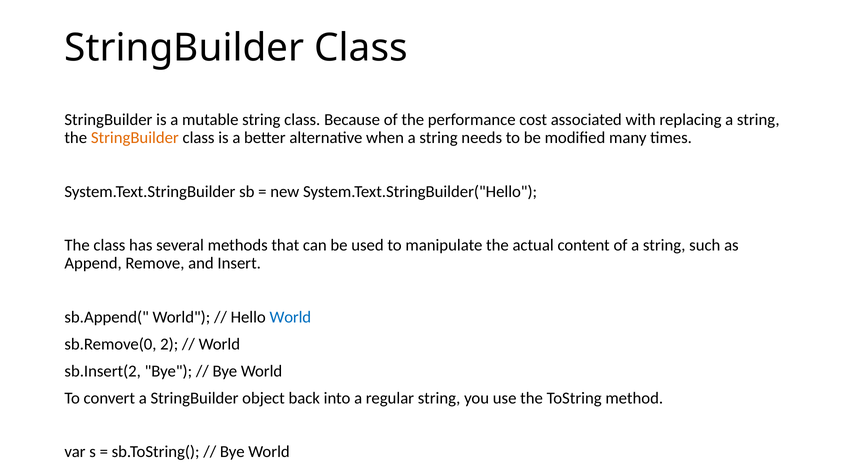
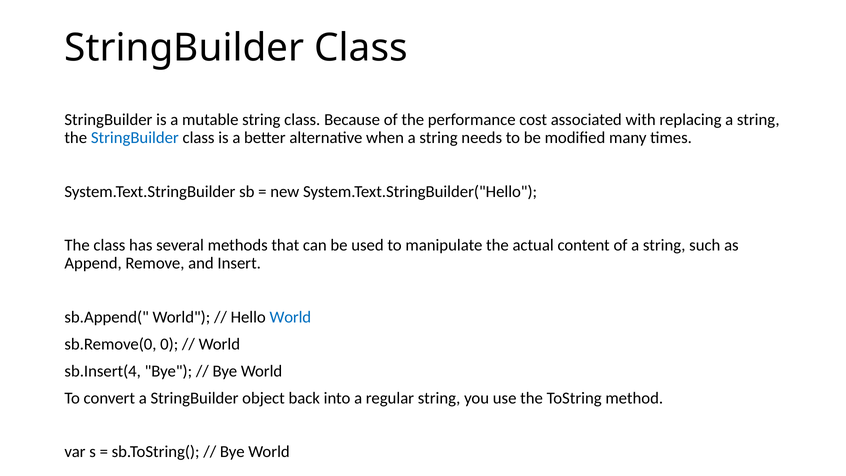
StringBuilder at (135, 138) colour: orange -> blue
2: 2 -> 0
sb.Insert(2: sb.Insert(2 -> sb.Insert(4
